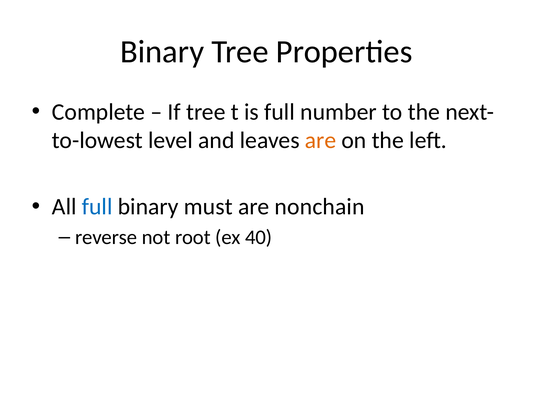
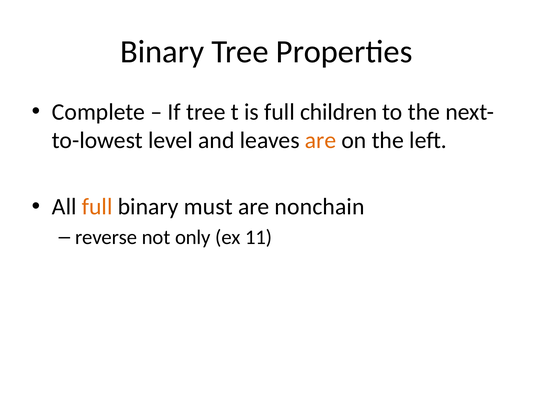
number: number -> children
full at (97, 207) colour: blue -> orange
root: root -> only
40: 40 -> 11
